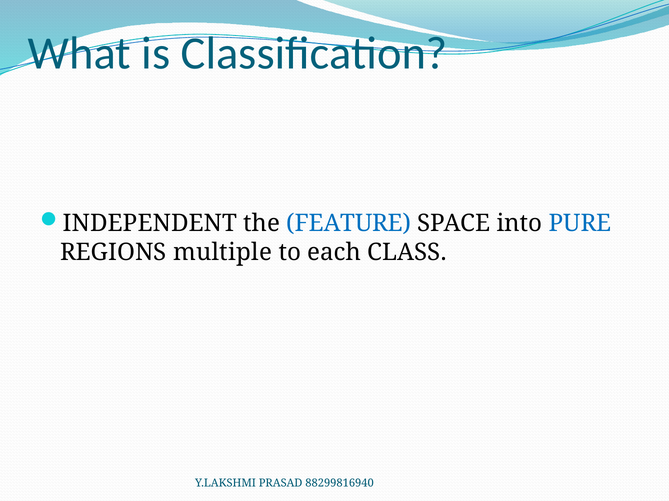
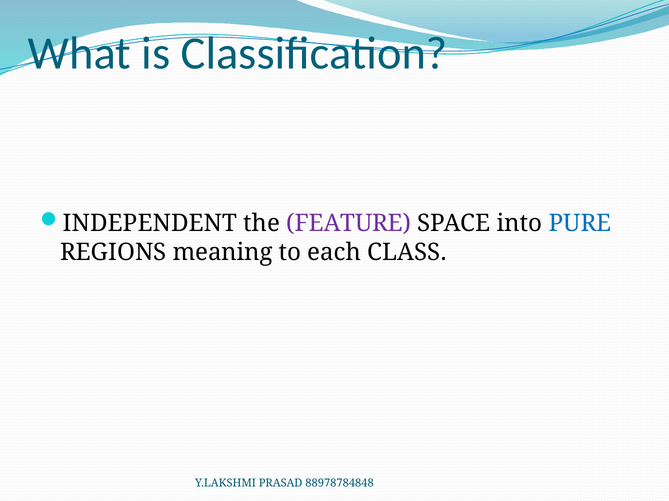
FEATURE colour: blue -> purple
multiple: multiple -> meaning
88299816940: 88299816940 -> 88978784848
